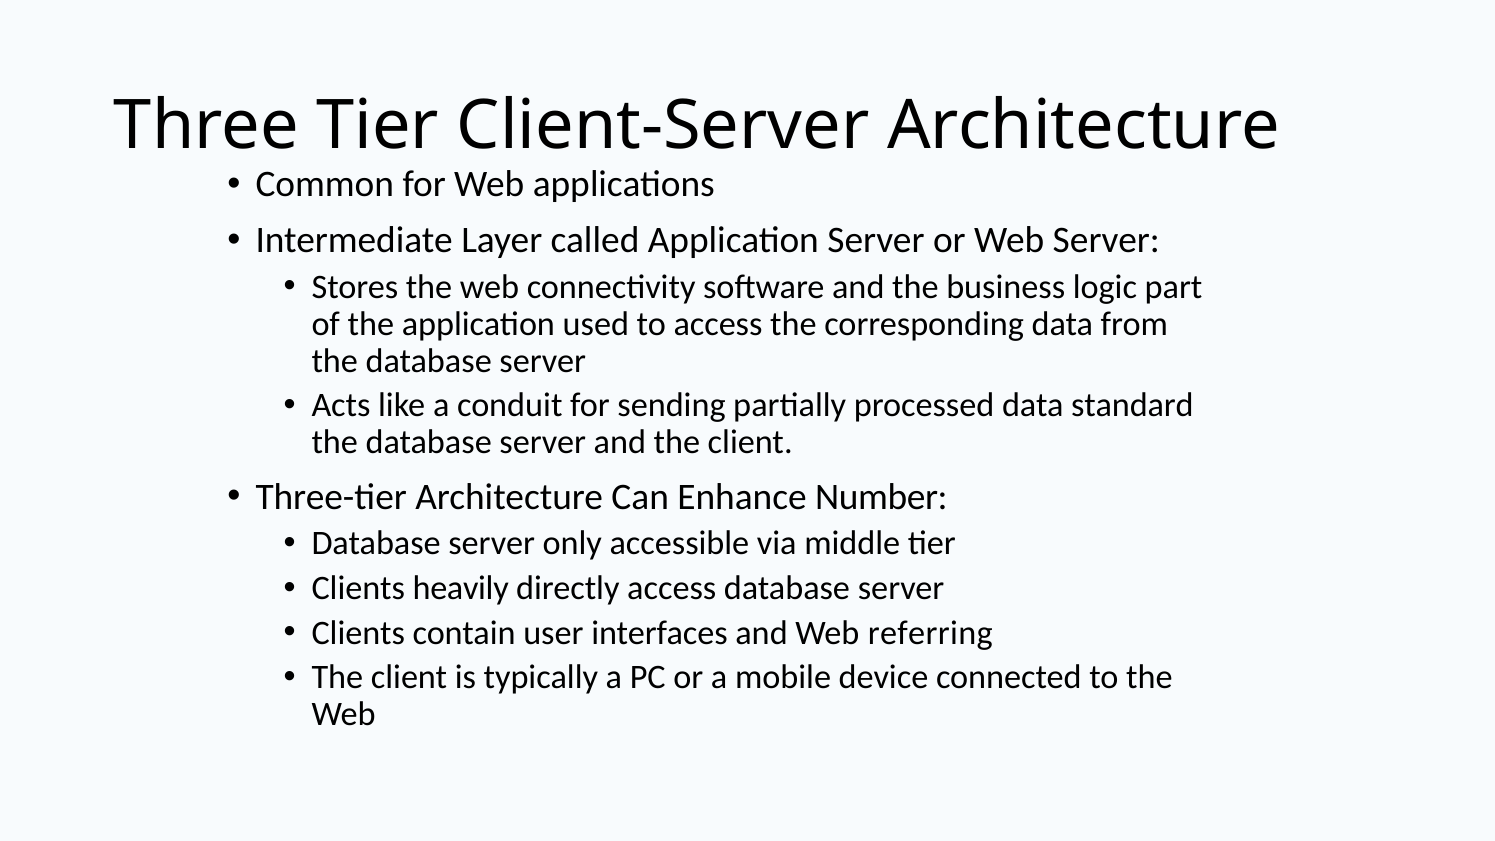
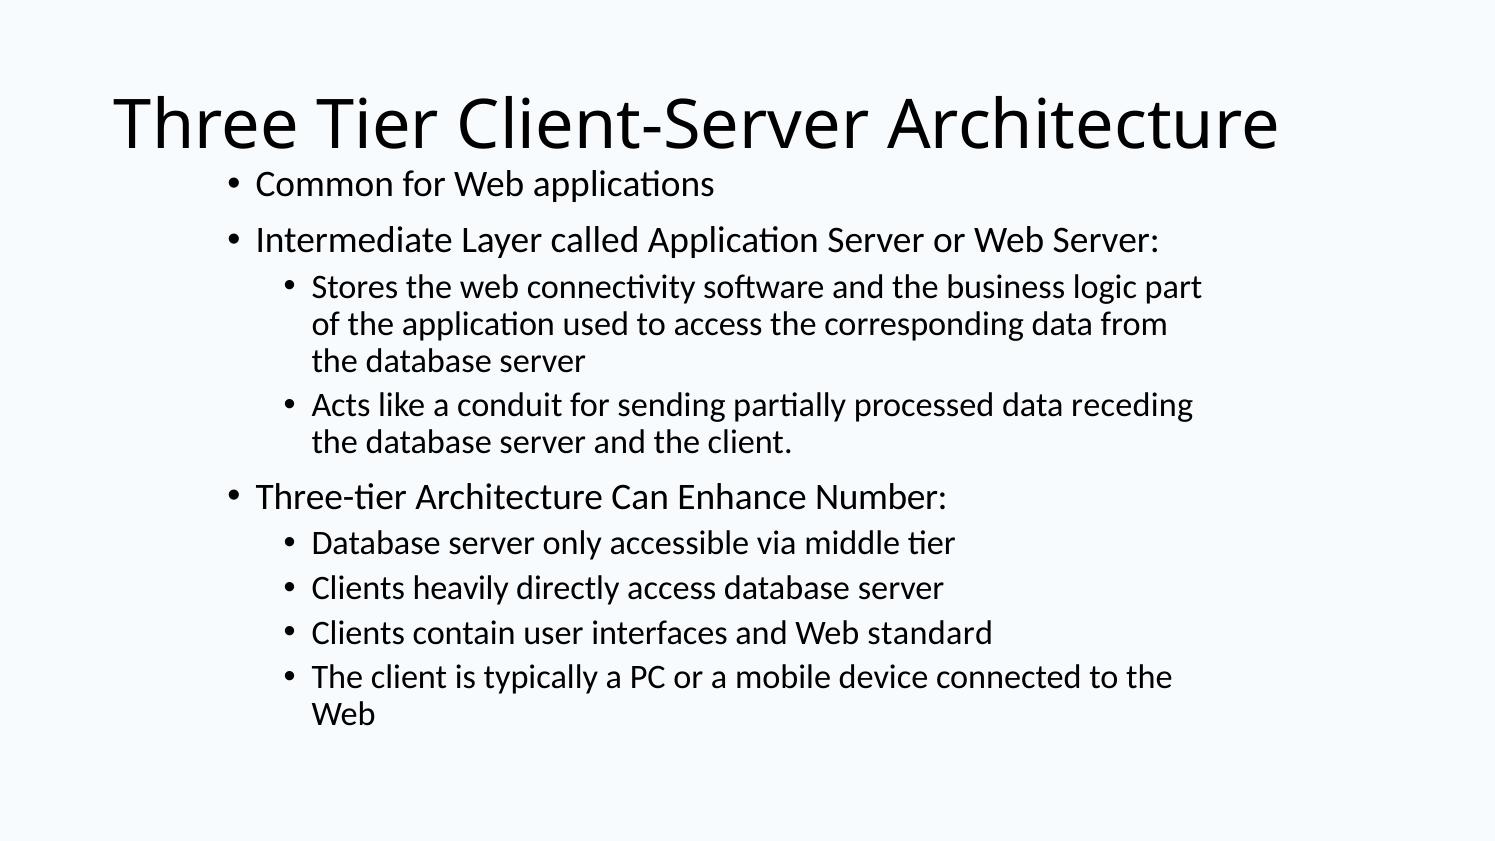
standard: standard -> receding
referring: referring -> standard
